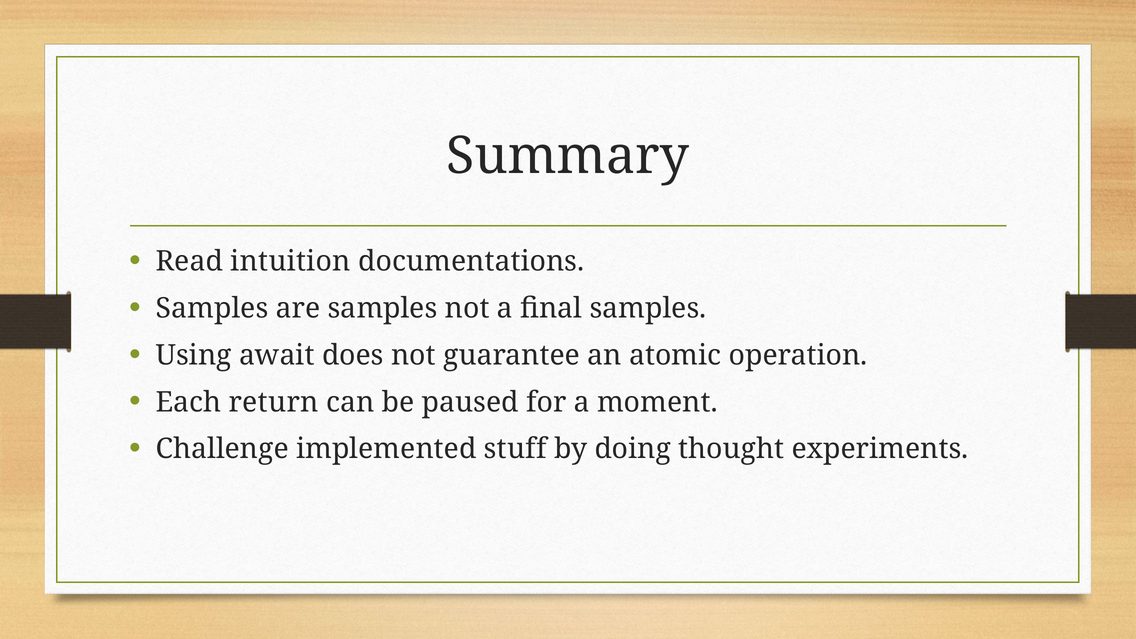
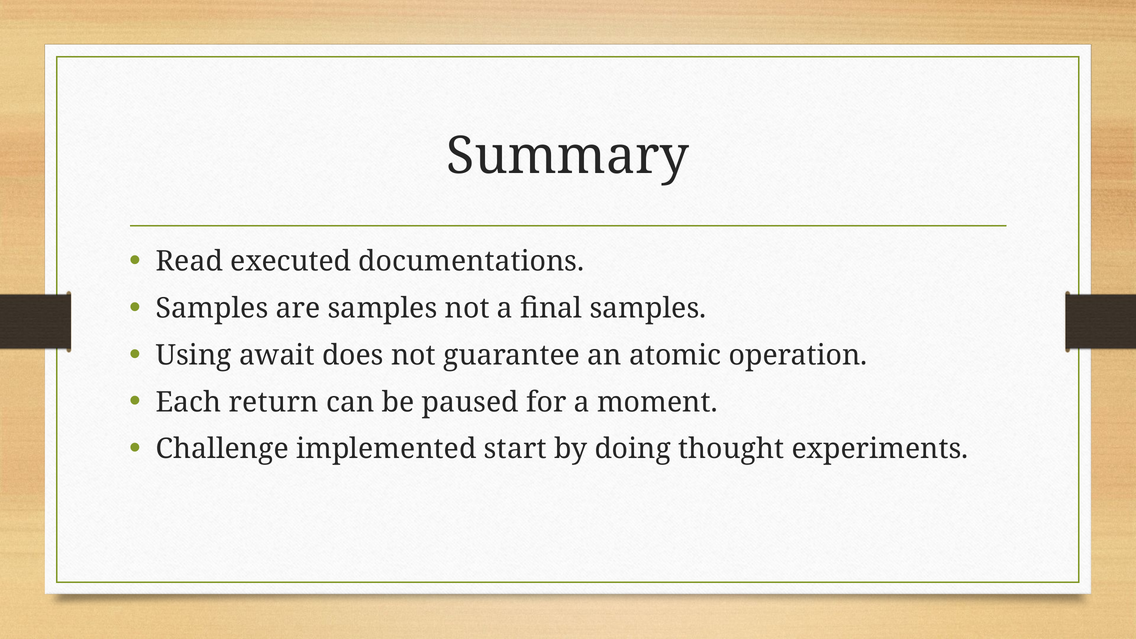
intuition: intuition -> executed
stuff: stuff -> start
